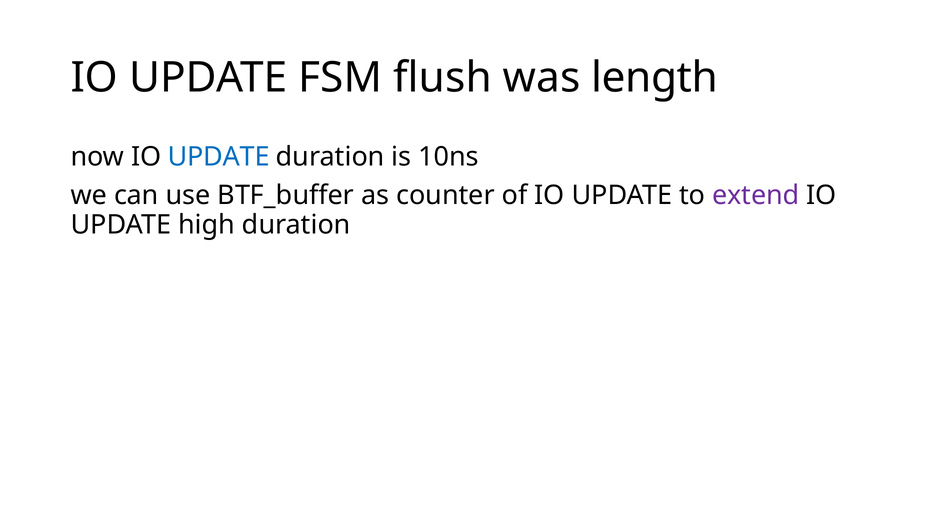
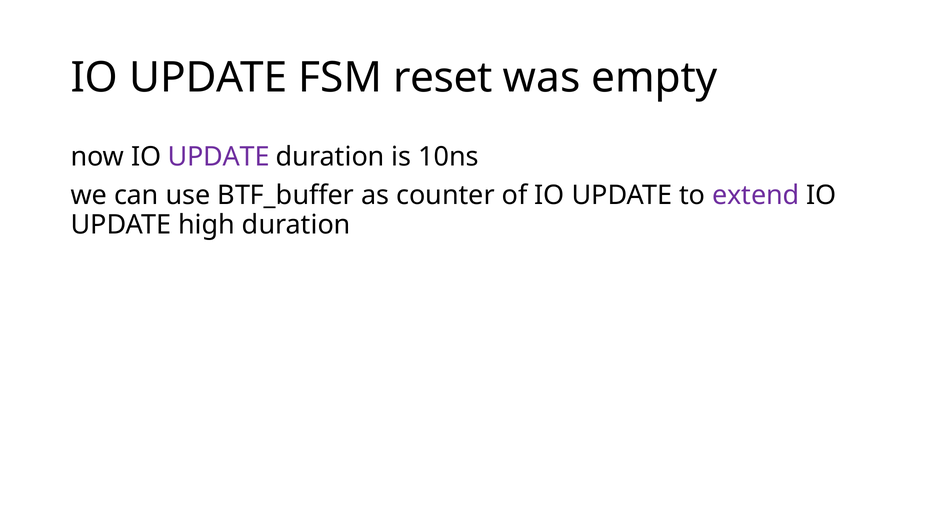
flush: flush -> reset
length: length -> empty
UPDATE at (219, 157) colour: blue -> purple
